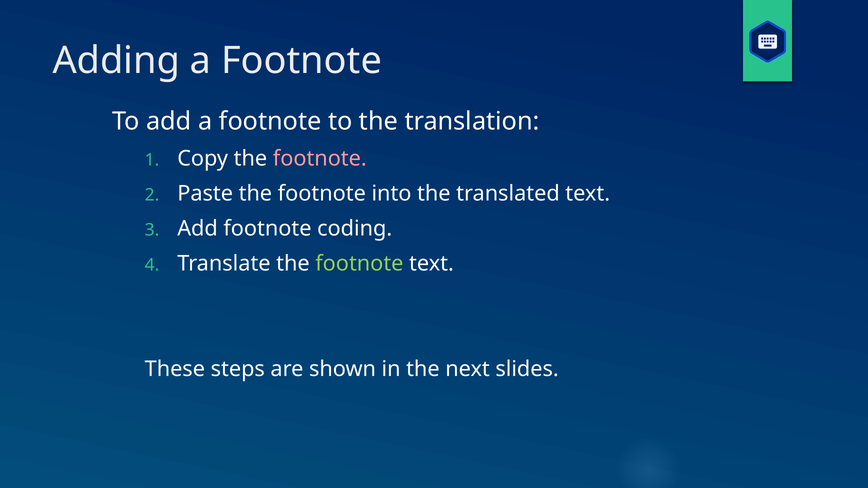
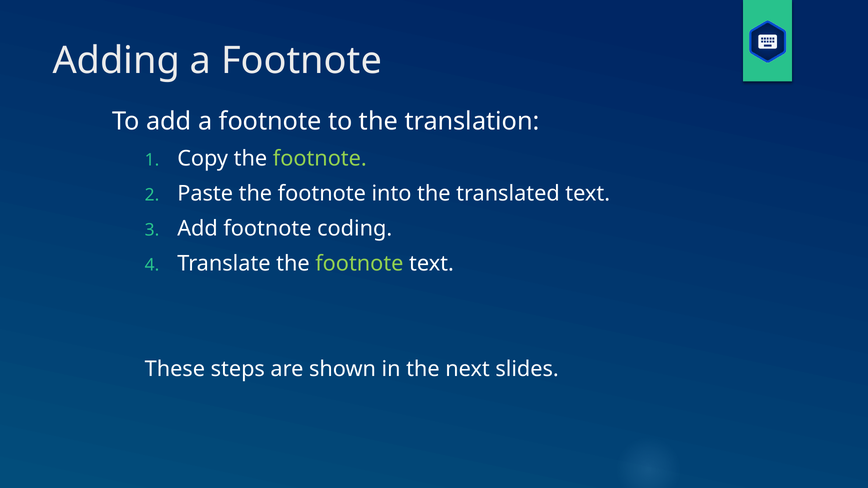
footnote at (320, 159) colour: pink -> light green
